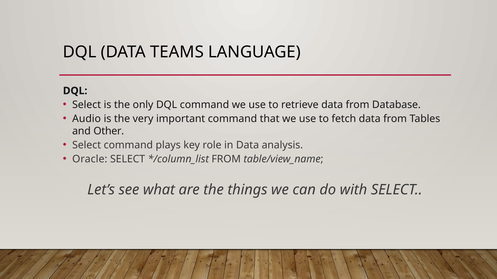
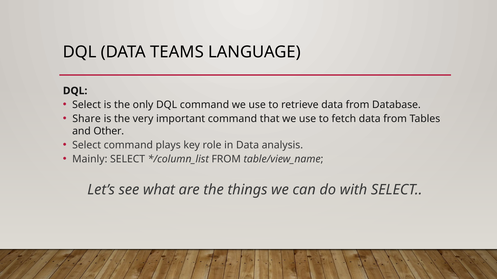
Audio: Audio -> Share
Oracle: Oracle -> Mainly
